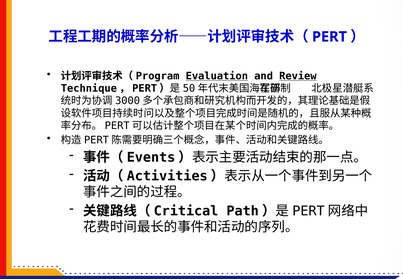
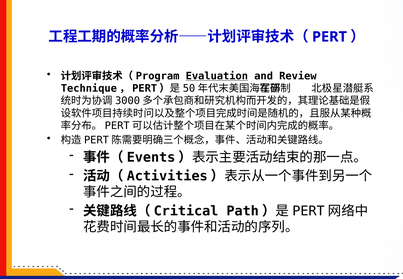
Review underline: present -> none
